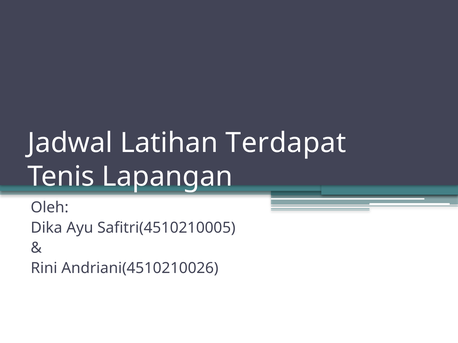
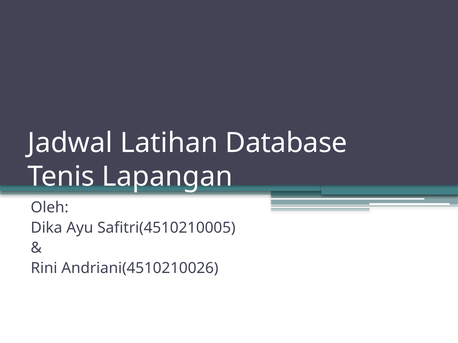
Terdapat: Terdapat -> Database
